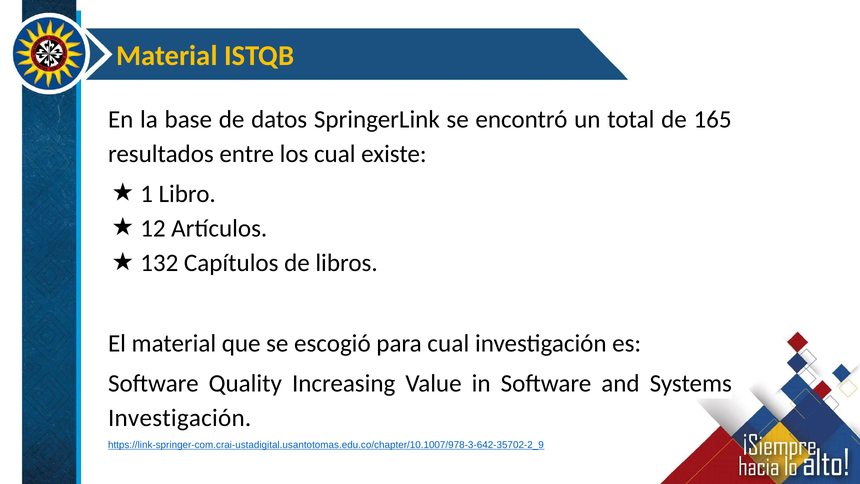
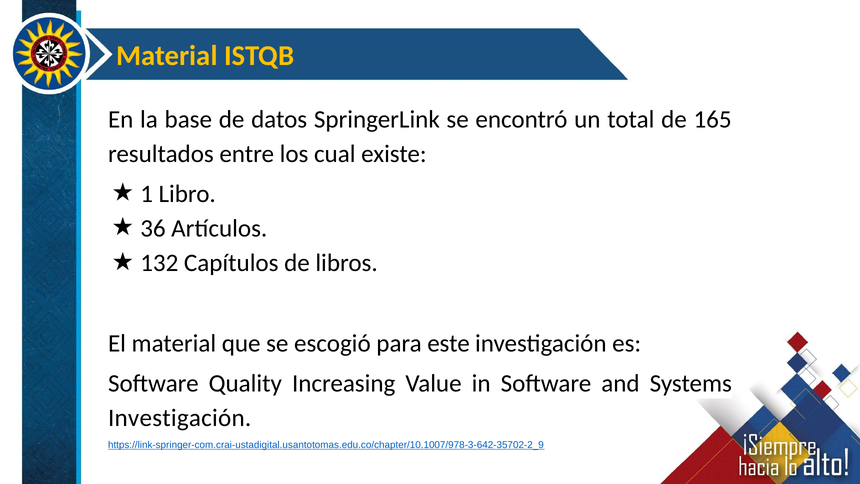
12: 12 -> 36
para cual: cual -> este
